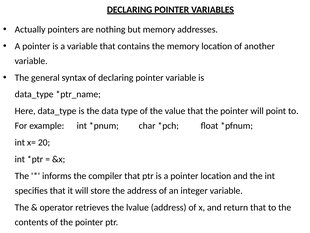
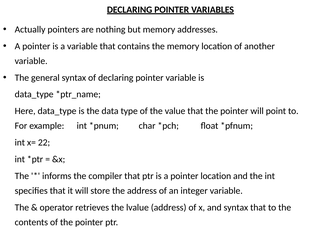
20: 20 -> 22
and return: return -> syntax
